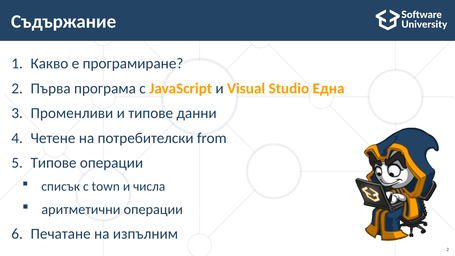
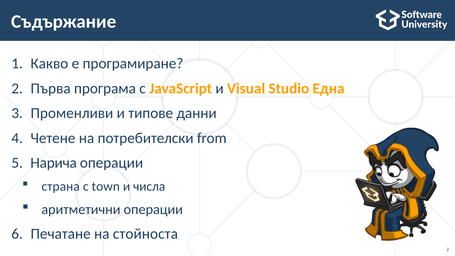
Типове at (54, 163): Типове -> Нарича
списък: списък -> страна
изпълним: изпълним -> стойноста
